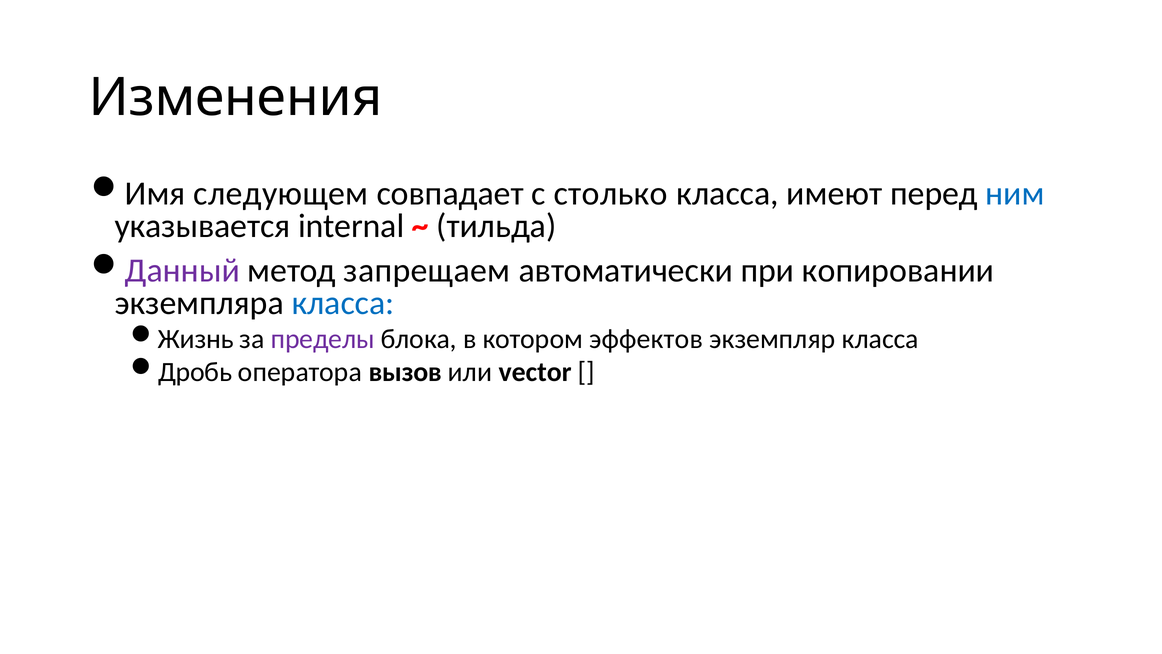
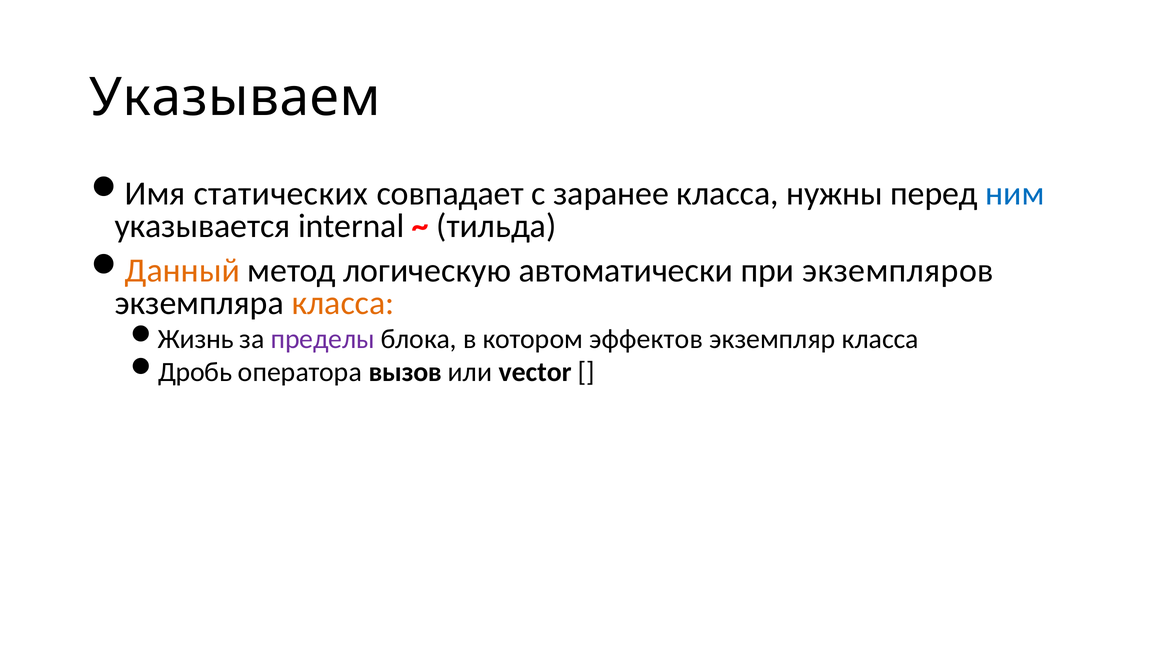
Изменения: Изменения -> Указываем
следующем: следующем -> статических
столько: столько -> заранее
имеют: имеют -> нужны
Данный colour: purple -> orange
запрещаем: запрещаем -> логическую
копировании: копировании -> экземпляров
класса at (343, 303) colour: blue -> orange
